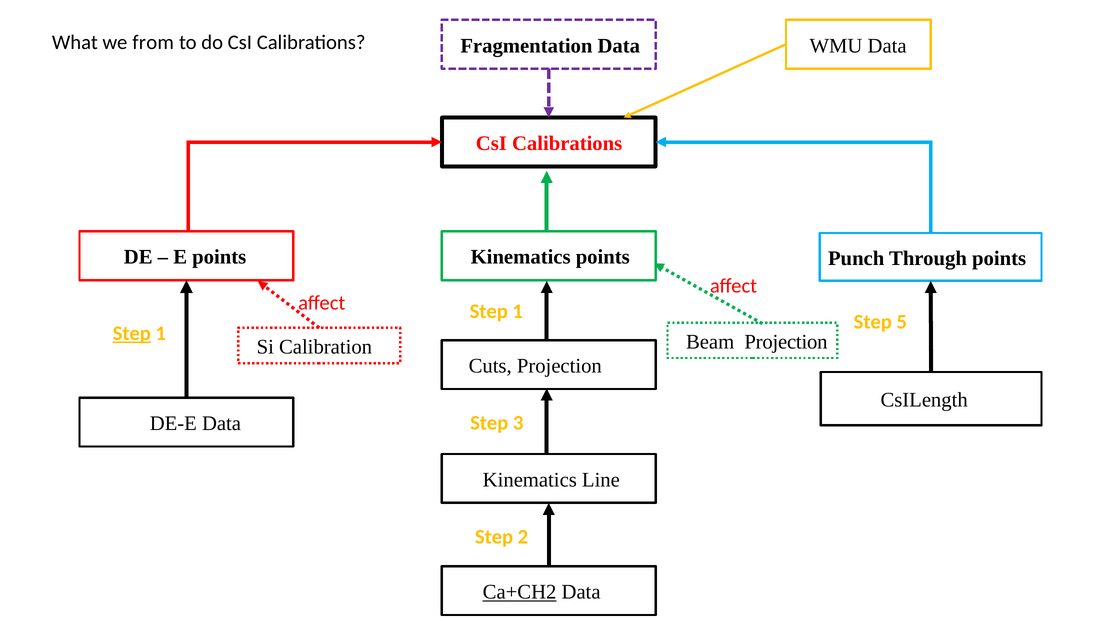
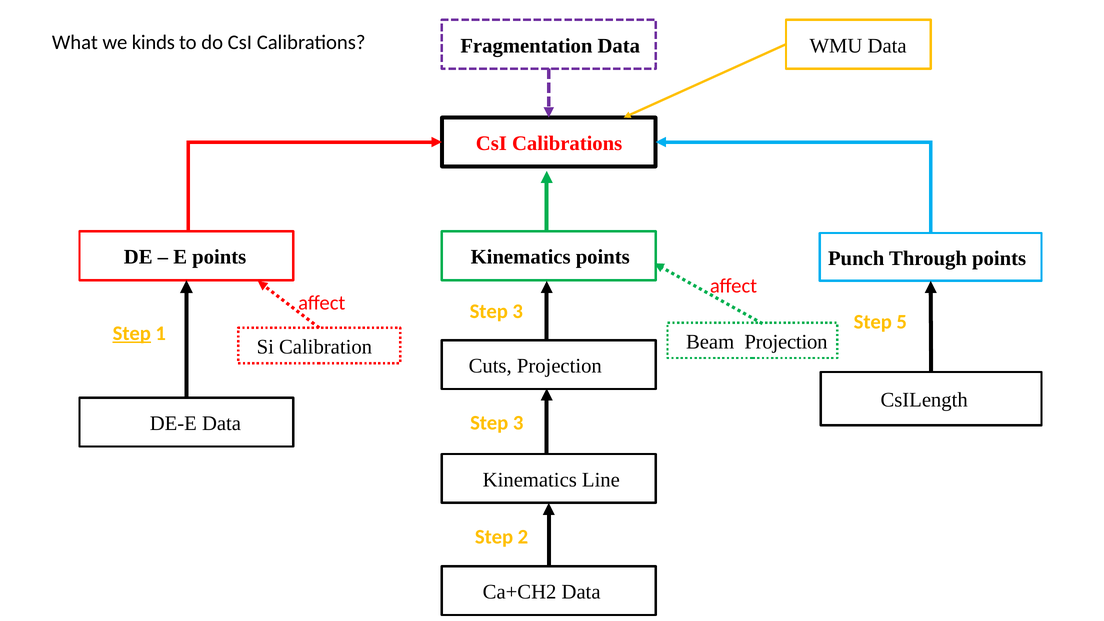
from: from -> kinds
1 at (518, 311): 1 -> 3
Ca+CH2 underline: present -> none
